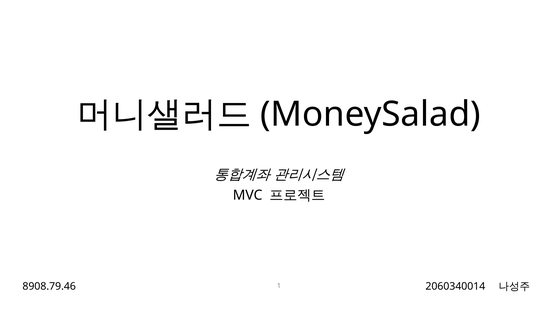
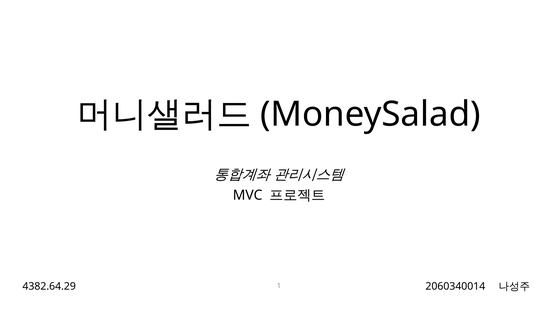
8908.79.46: 8908.79.46 -> 4382.64.29
